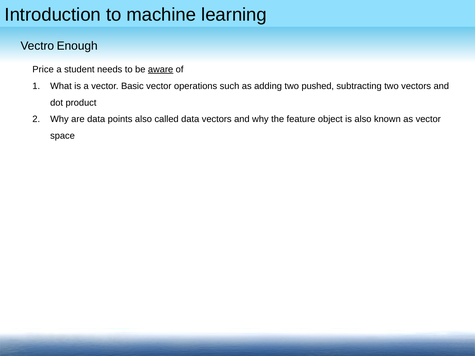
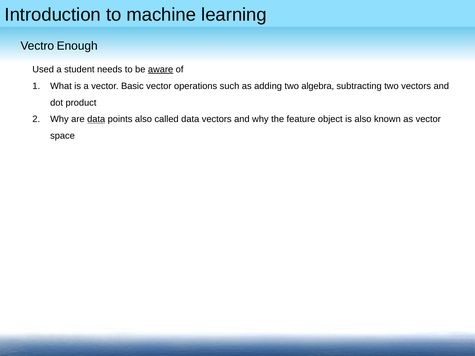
Price: Price -> Used
pushed: pushed -> algebra
data at (96, 119) underline: none -> present
